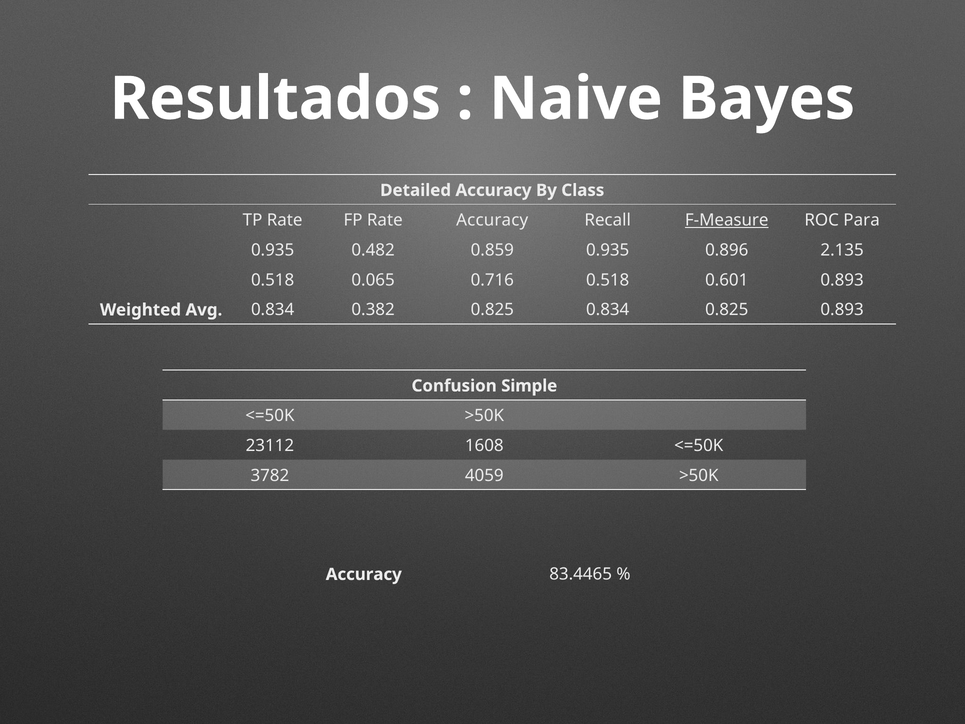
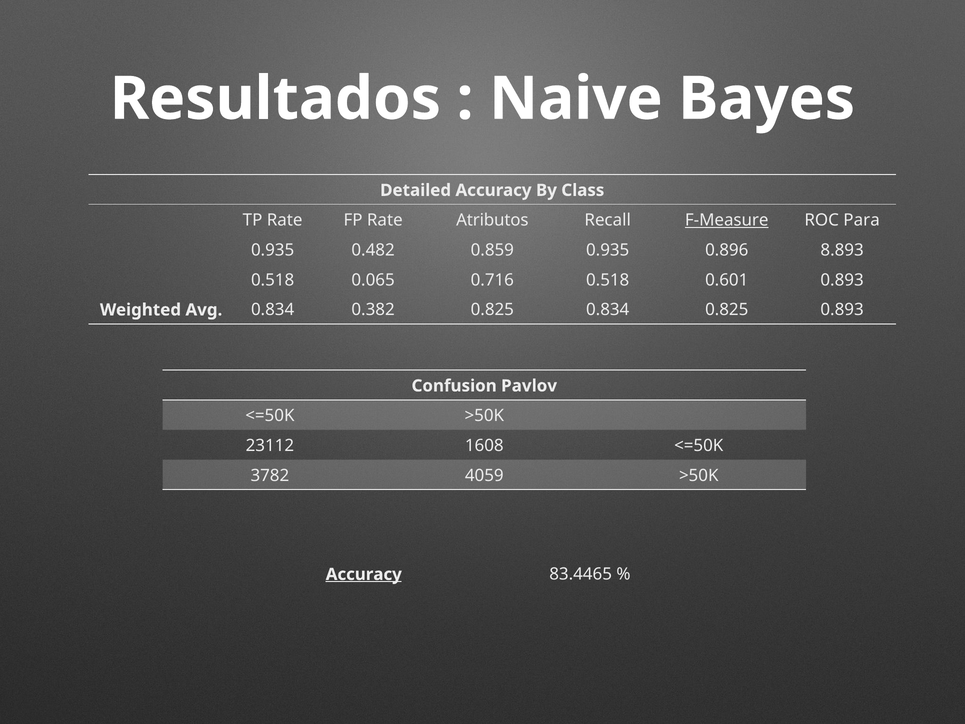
Rate Accuracy: Accuracy -> Atributos
2.135: 2.135 -> 8.893
Simple: Simple -> Pavlov
Accuracy at (364, 574) underline: none -> present
